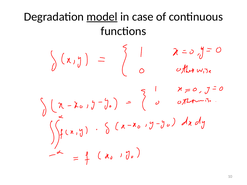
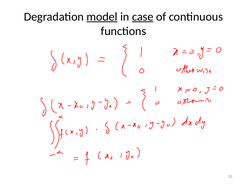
case underline: none -> present
